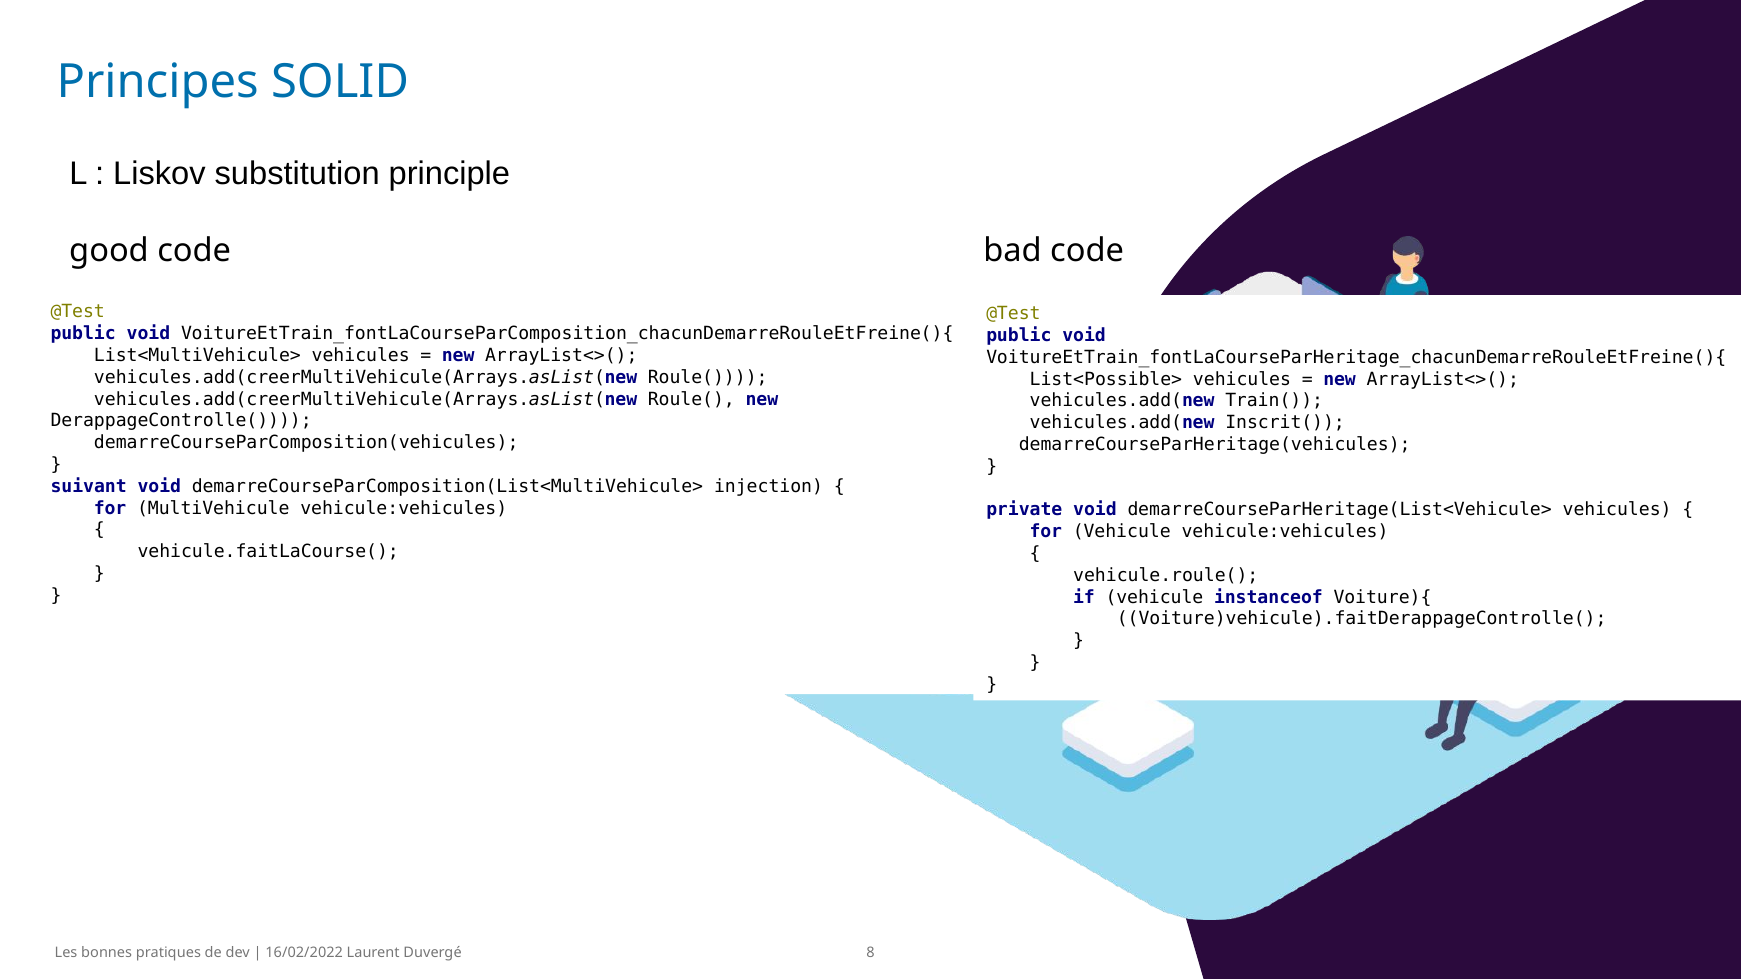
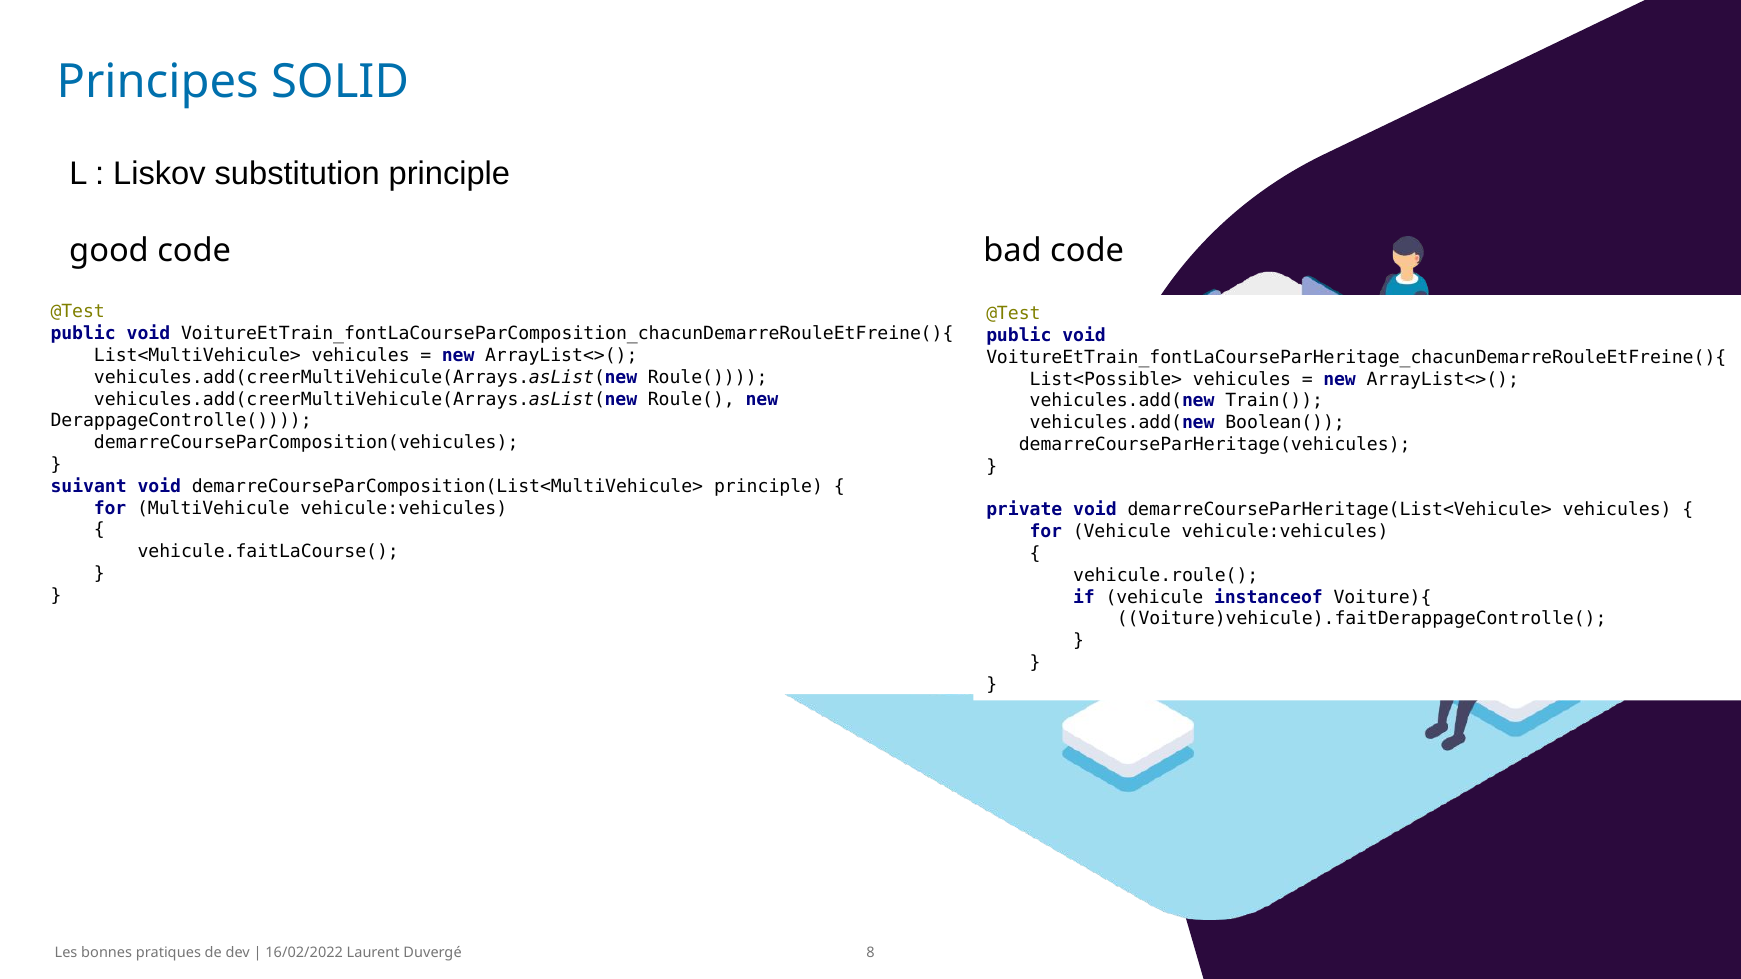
Inscrit(: Inscrit( -> Boolean(
demarreCourseParComposition(List<MultiVehicule> injection: injection -> principle
